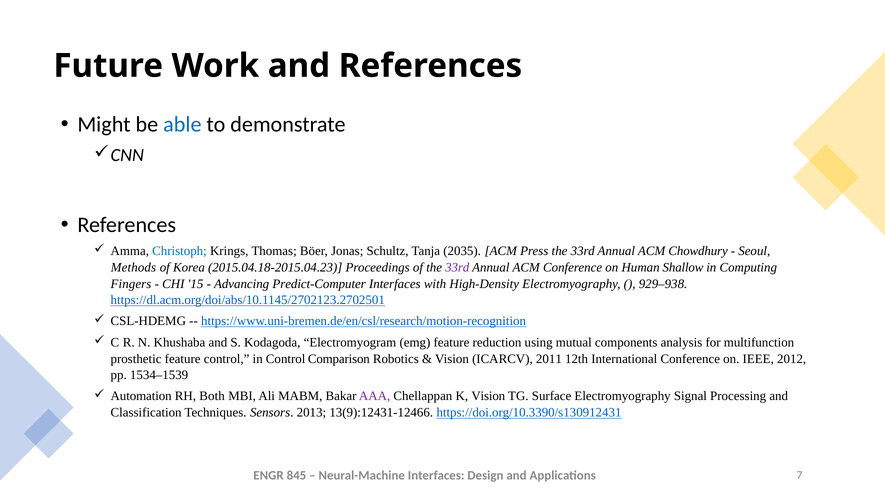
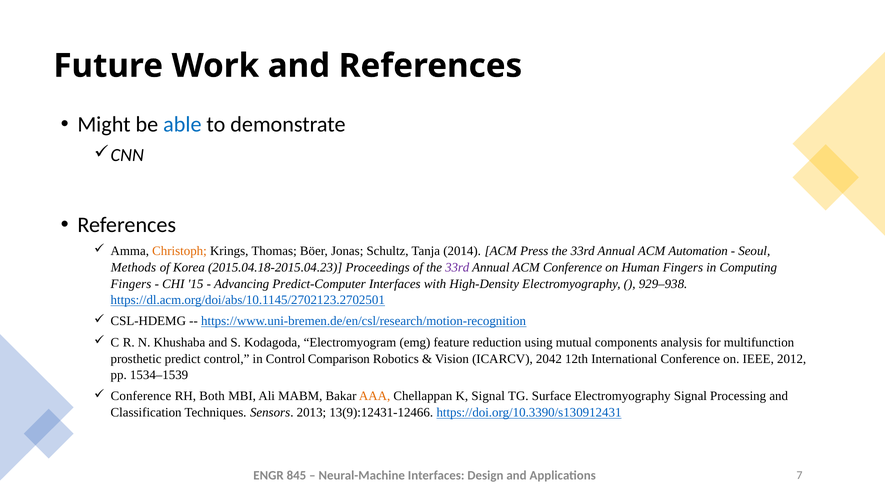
Christoph colour: blue -> orange
2035: 2035 -> 2014
Chowdhury: Chowdhury -> Automation
Human Shallow: Shallow -> Fingers
prosthetic feature: feature -> predict
2011: 2011 -> 2042
Automation at (141, 396): Automation -> Conference
AAA colour: purple -> orange
K Vision: Vision -> Signal
